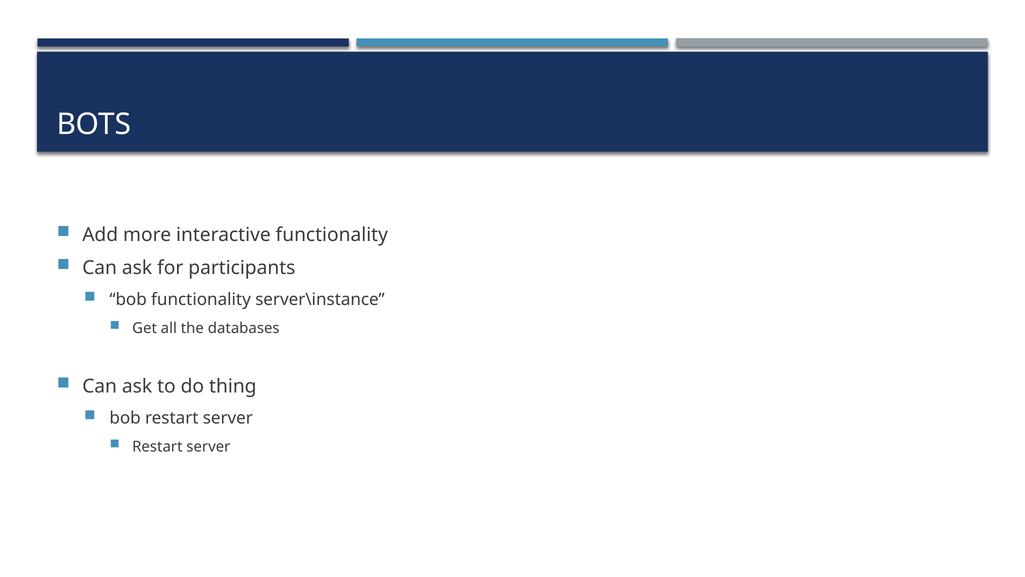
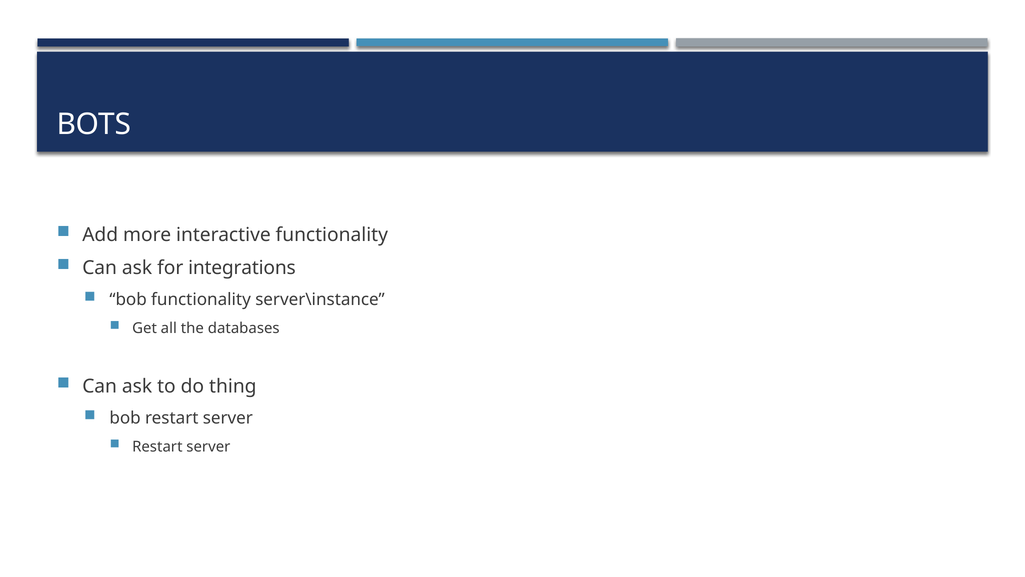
participants: participants -> integrations
